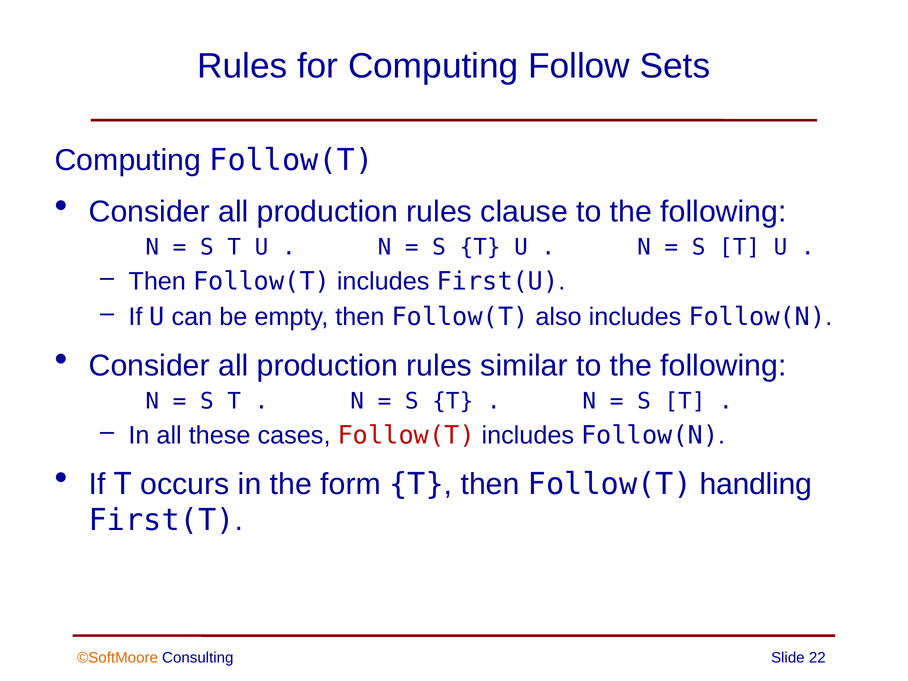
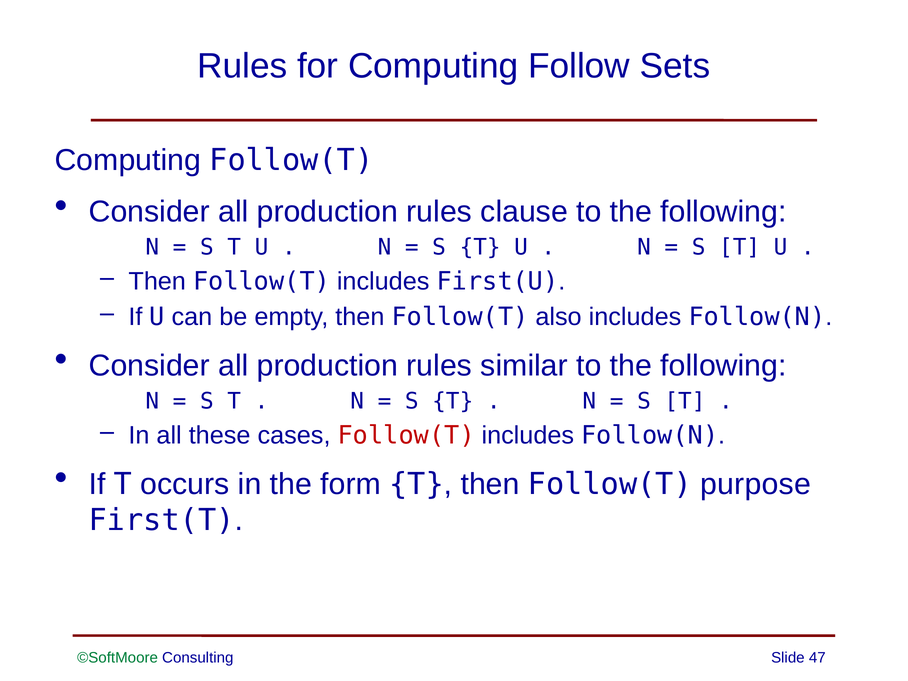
handling: handling -> purpose
©SoftMoore colour: orange -> green
22: 22 -> 47
